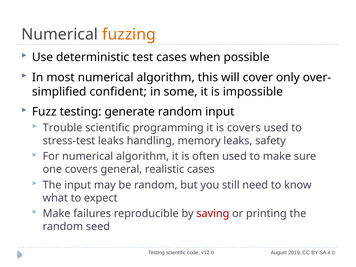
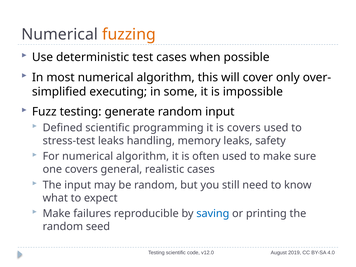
confident: confident -> executing
Trouble: Trouble -> Defined
saving colour: red -> blue
